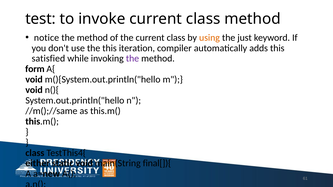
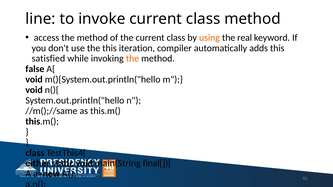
test: test -> line
notice: notice -> access
just: just -> real
the at (132, 59) colour: purple -> orange
form: form -> false
